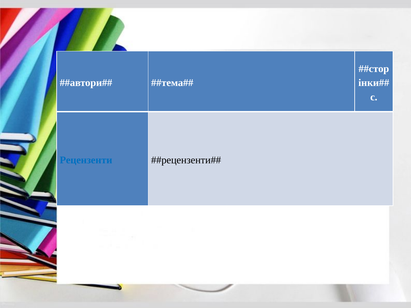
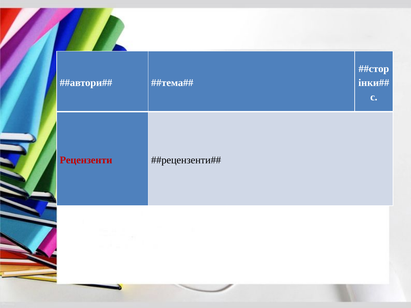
Рецензенти colour: blue -> red
